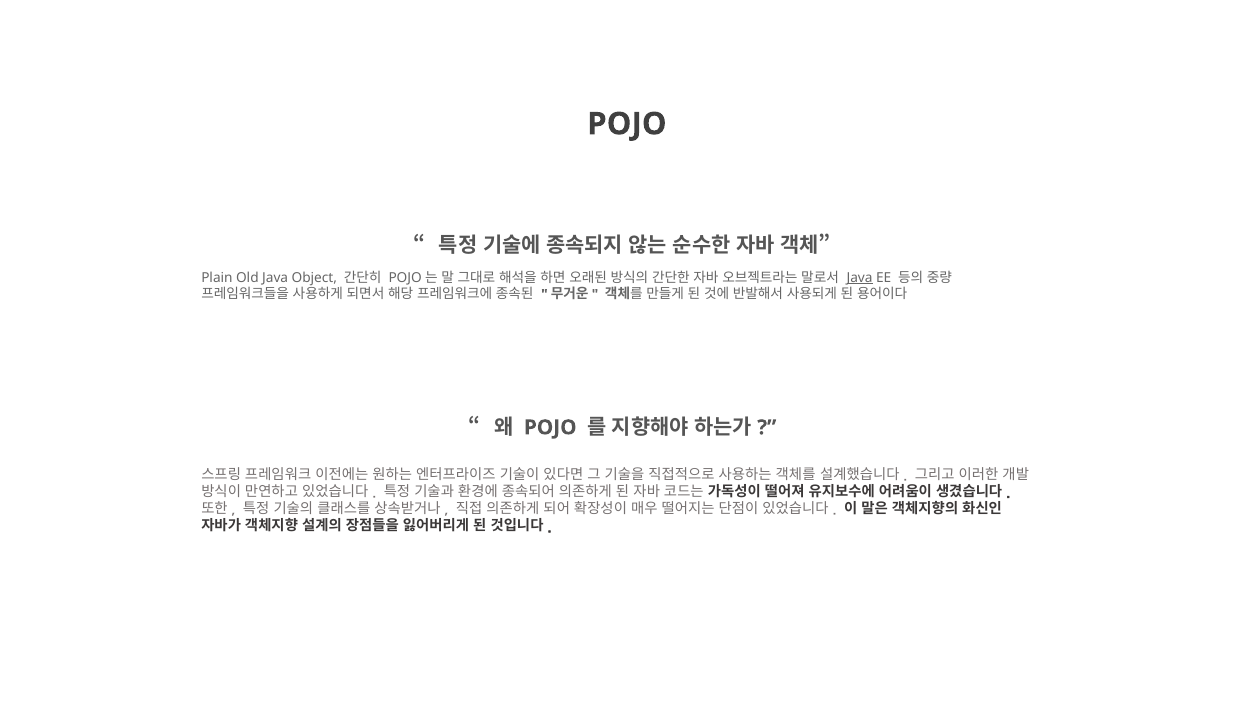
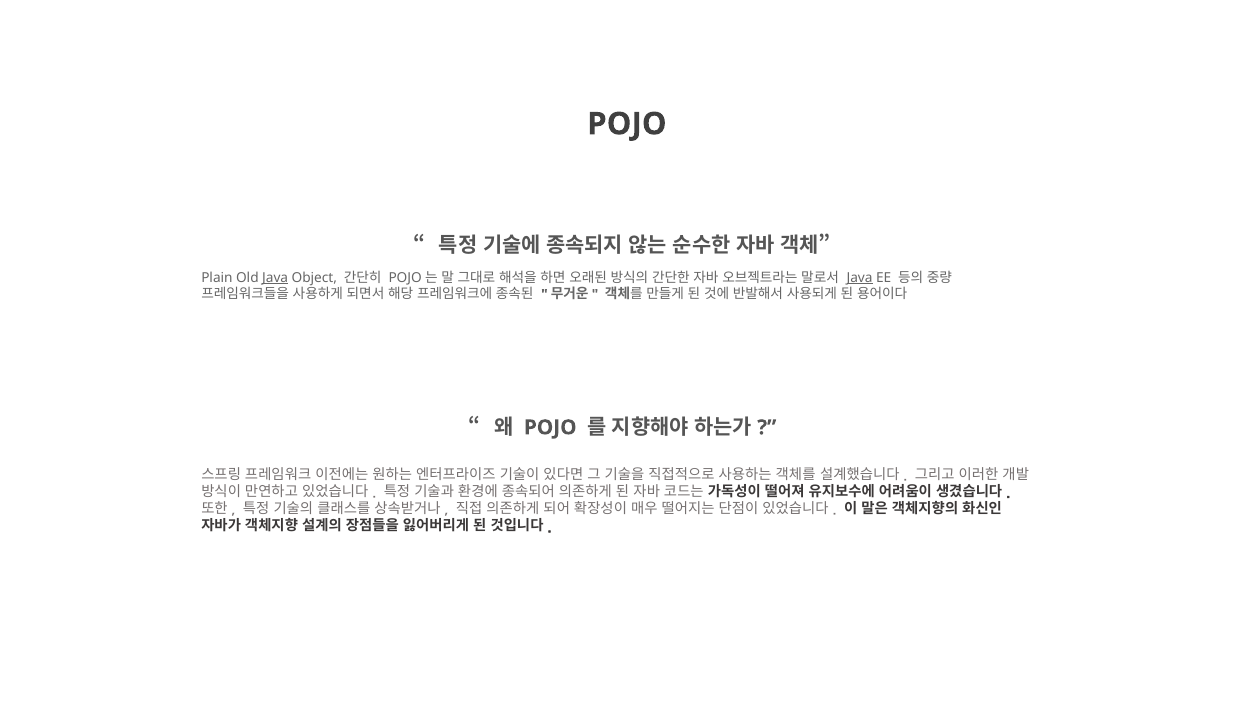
Java at (275, 278) underline: none -> present
